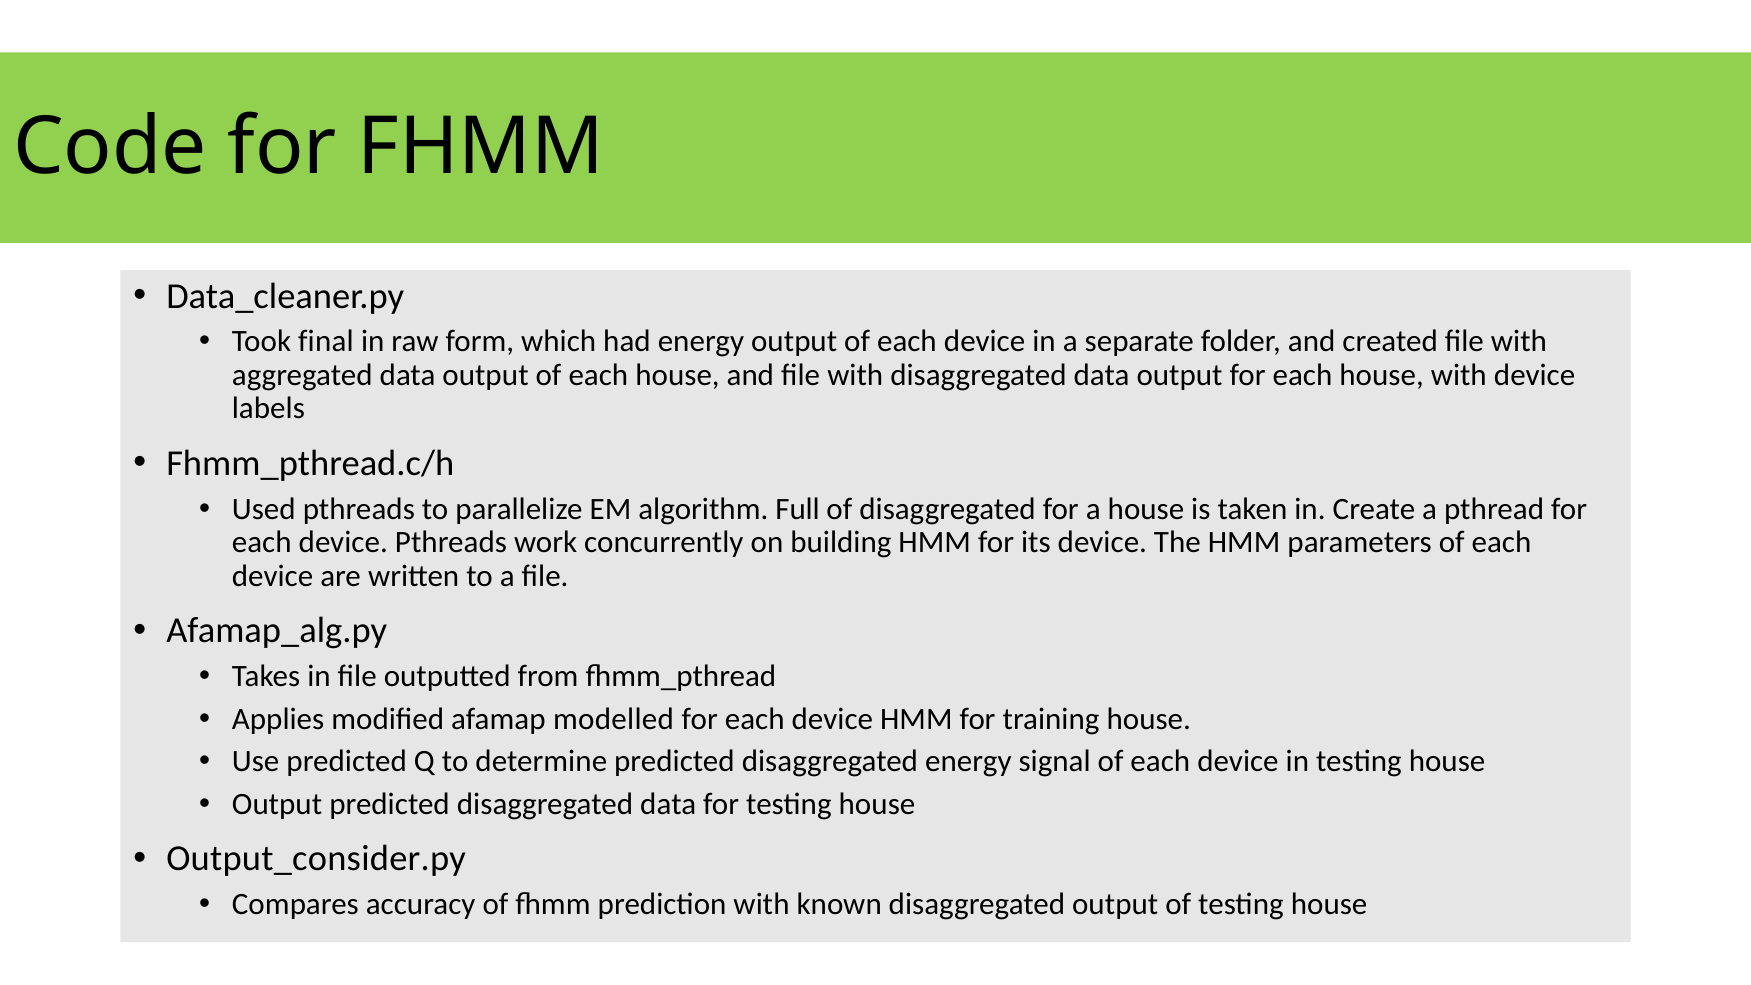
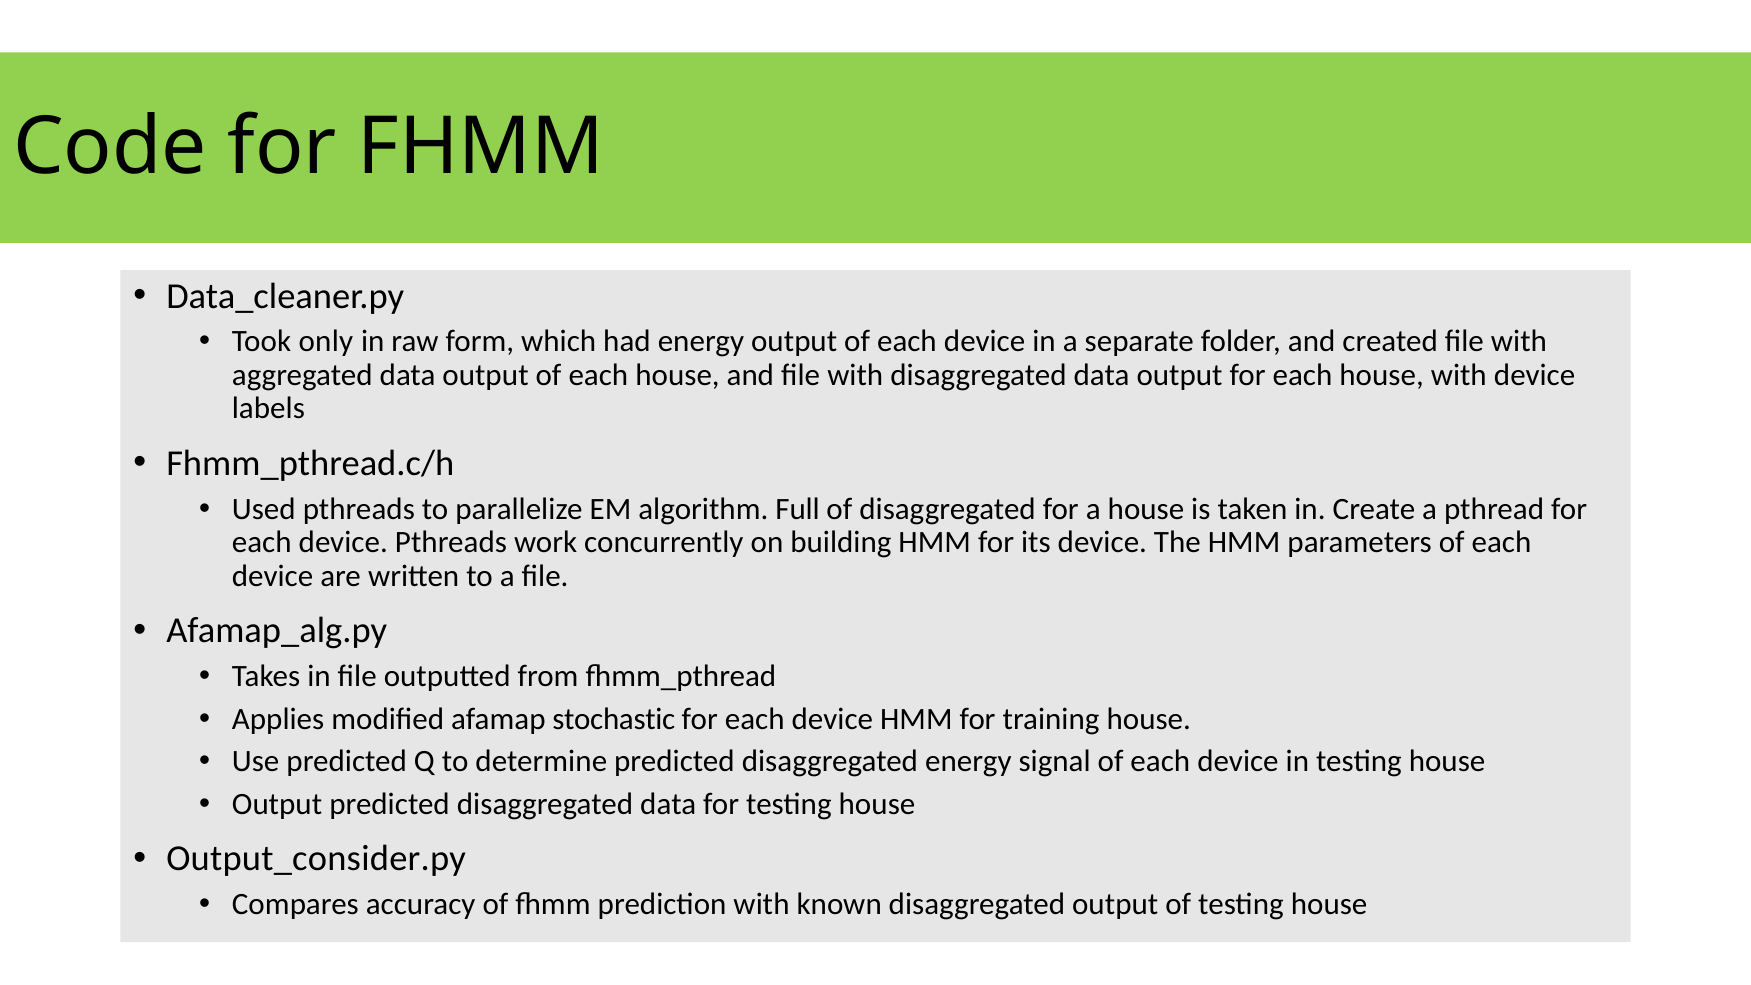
final: final -> only
modelled: modelled -> stochastic
